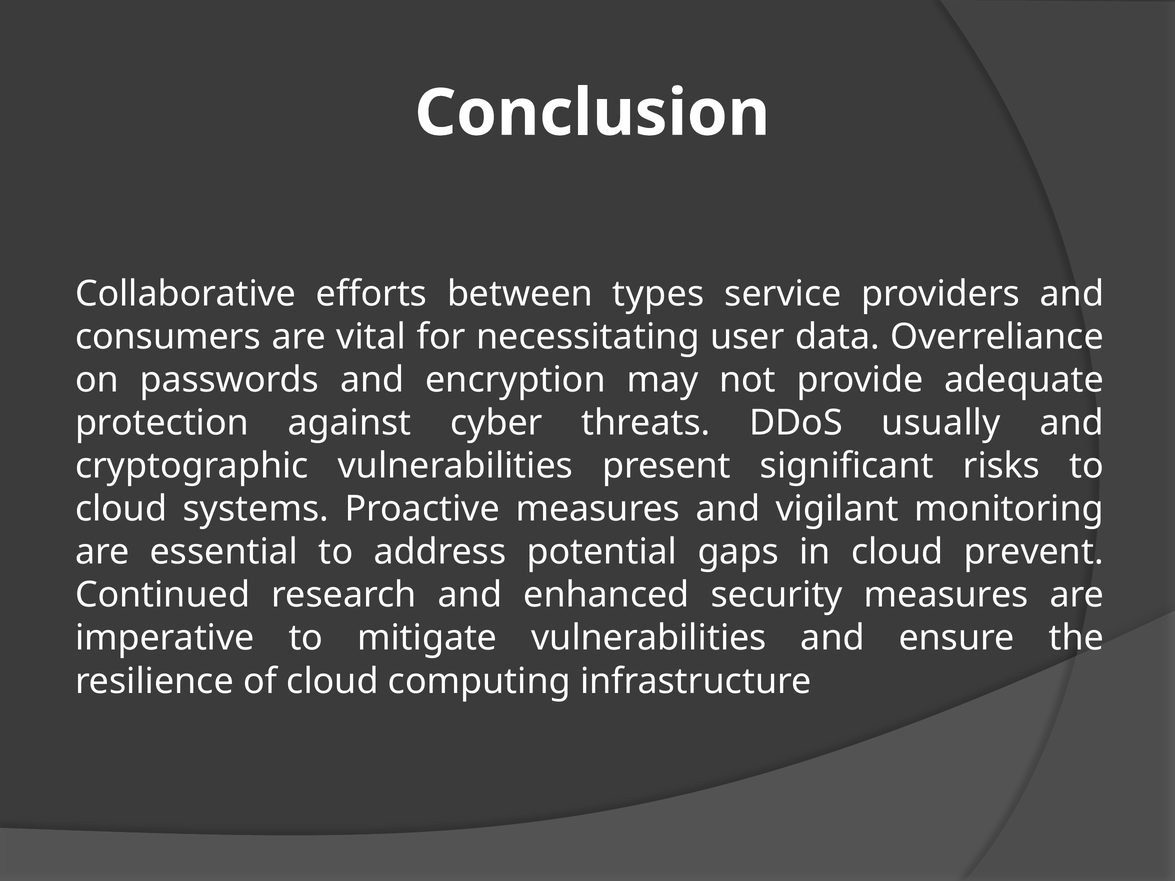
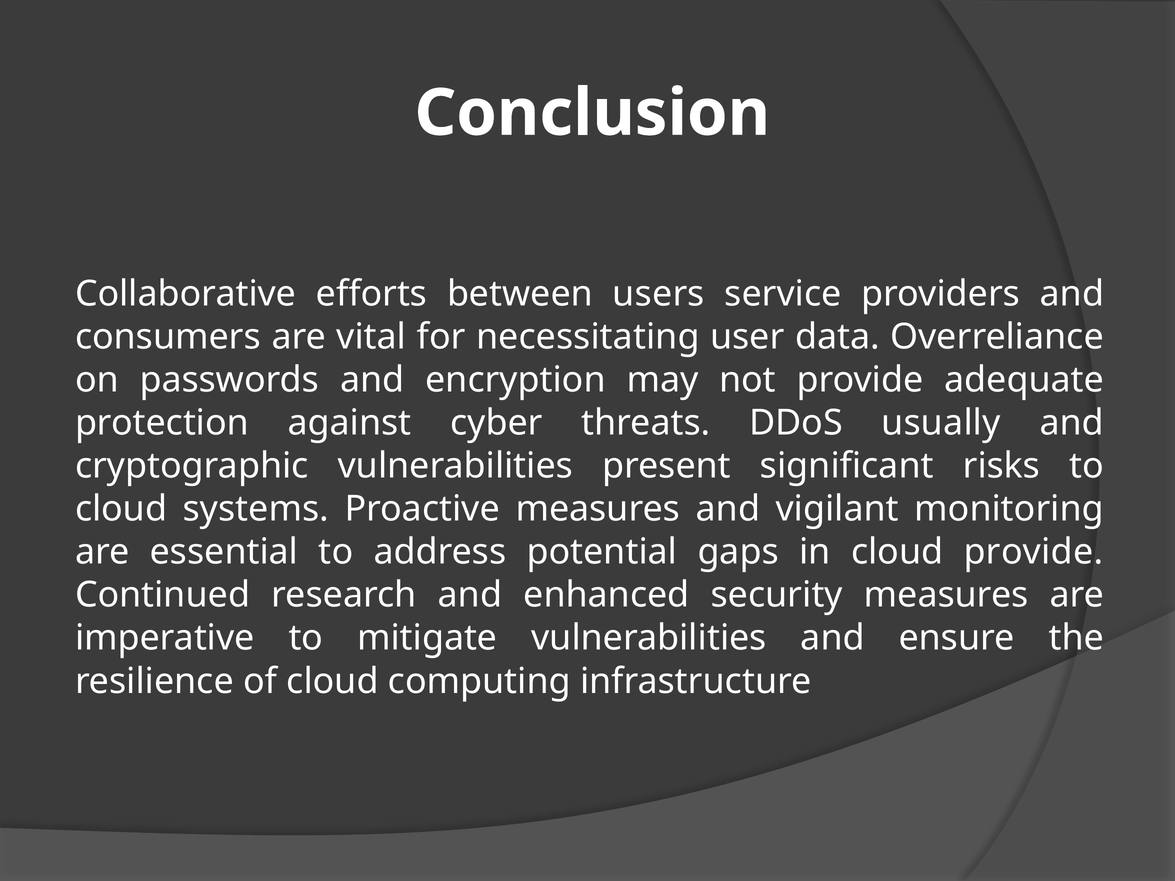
types: types -> users
cloud prevent: prevent -> provide
